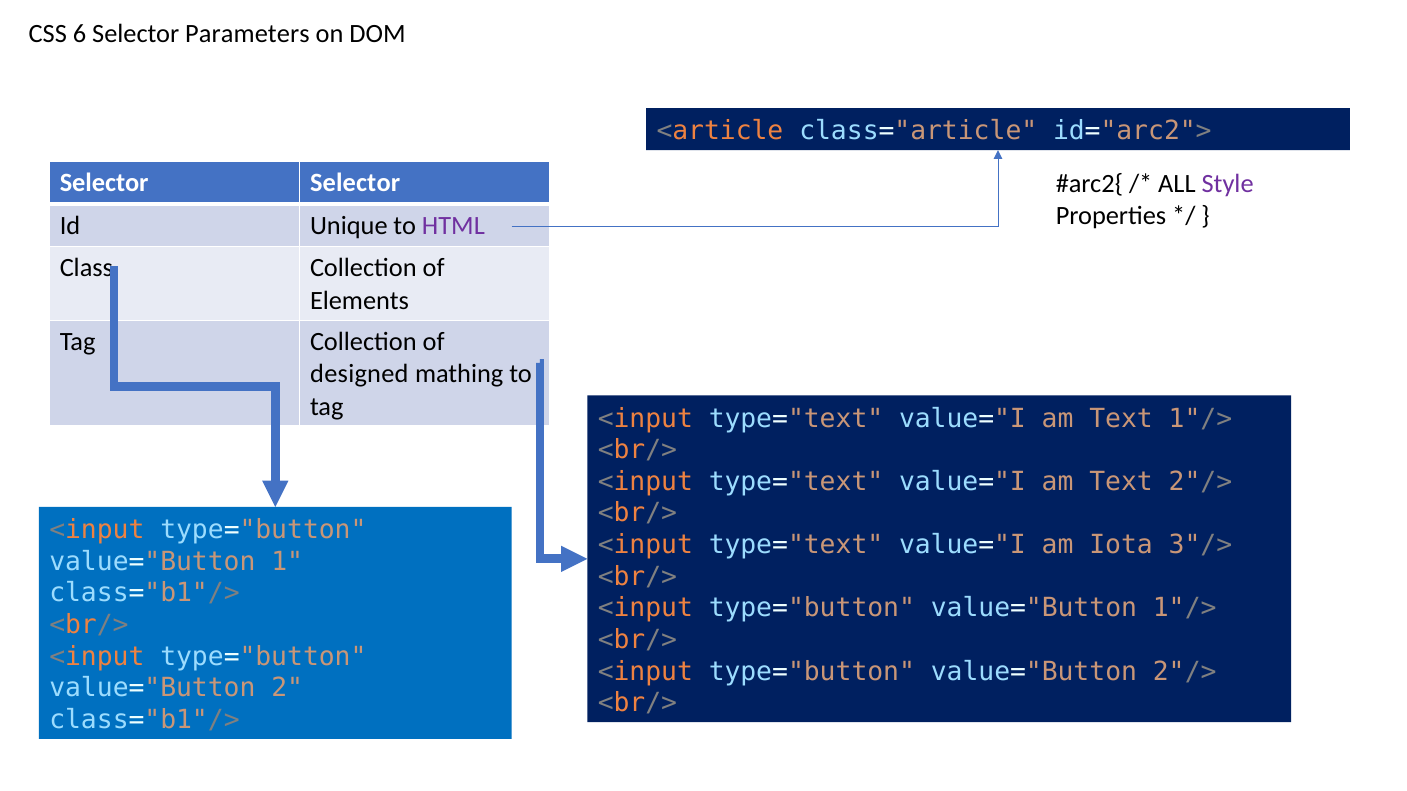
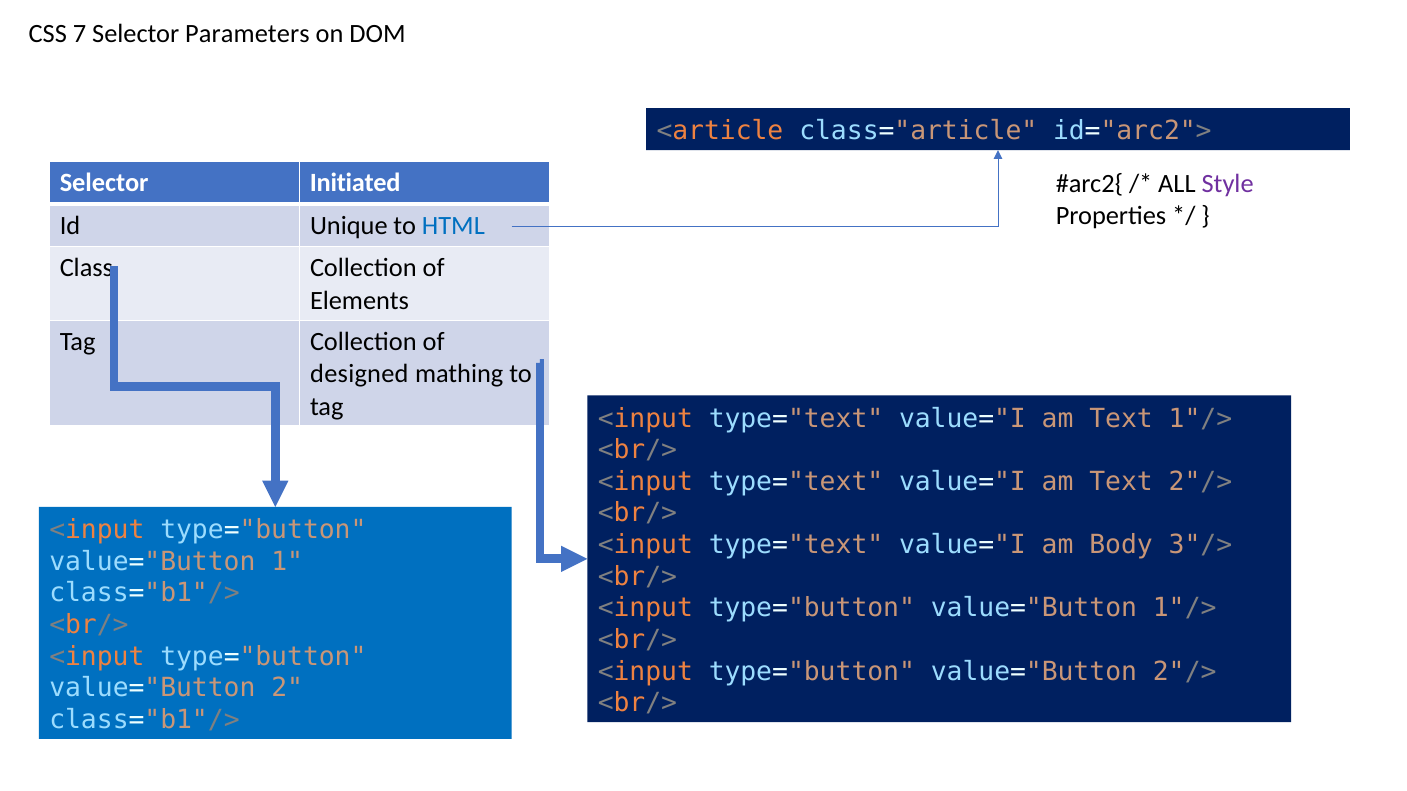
6: 6 -> 7
Selector Selector: Selector -> Initiated
HTML colour: purple -> blue
Iota: Iota -> Body
